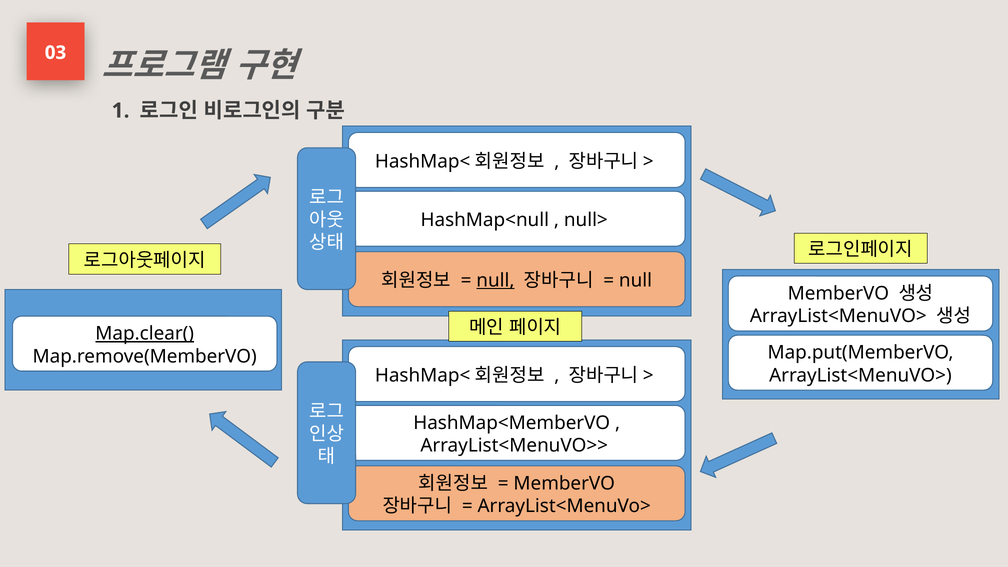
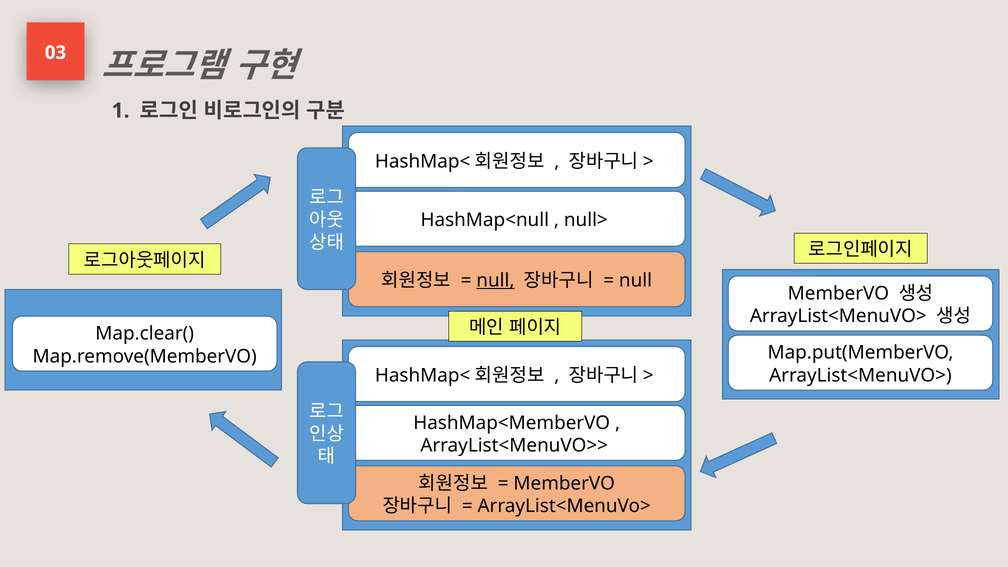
Map.clear( underline: present -> none
